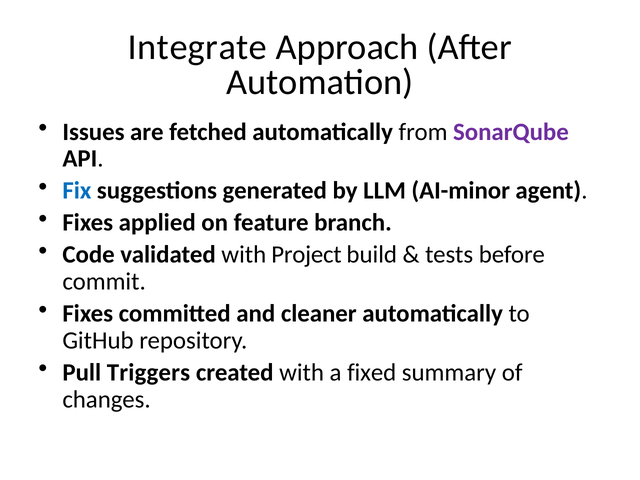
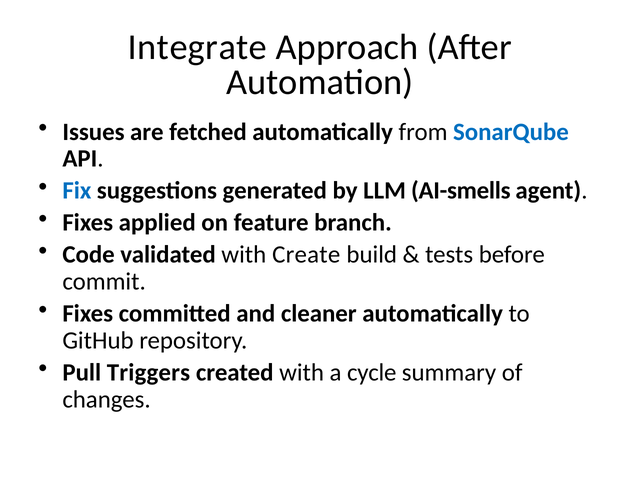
SonarQube colour: purple -> blue
AI-minor: AI-minor -> AI-smells
Project: Project -> Create
fixed: fixed -> cycle
